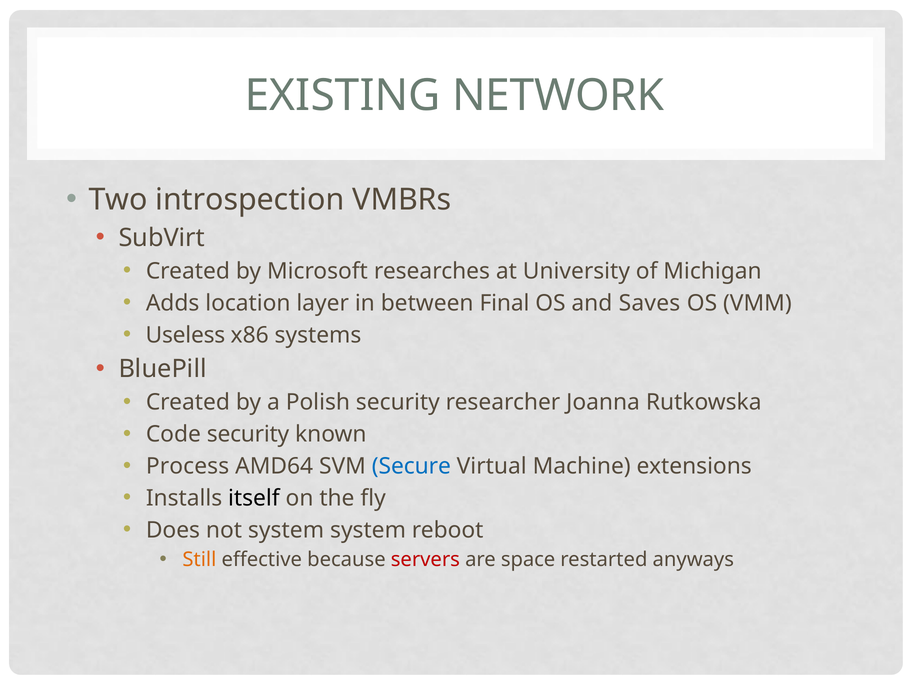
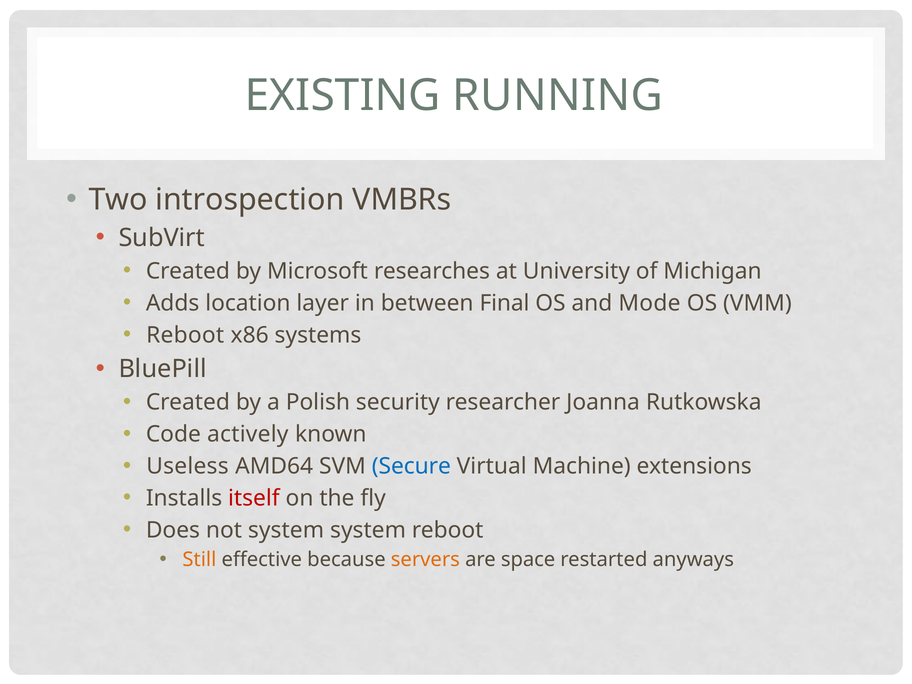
NETWORK: NETWORK -> RUNNING
Saves: Saves -> Mode
Useless at (185, 335): Useless -> Reboot
Code security: security -> actively
Process: Process -> Useless
itself colour: black -> red
servers colour: red -> orange
